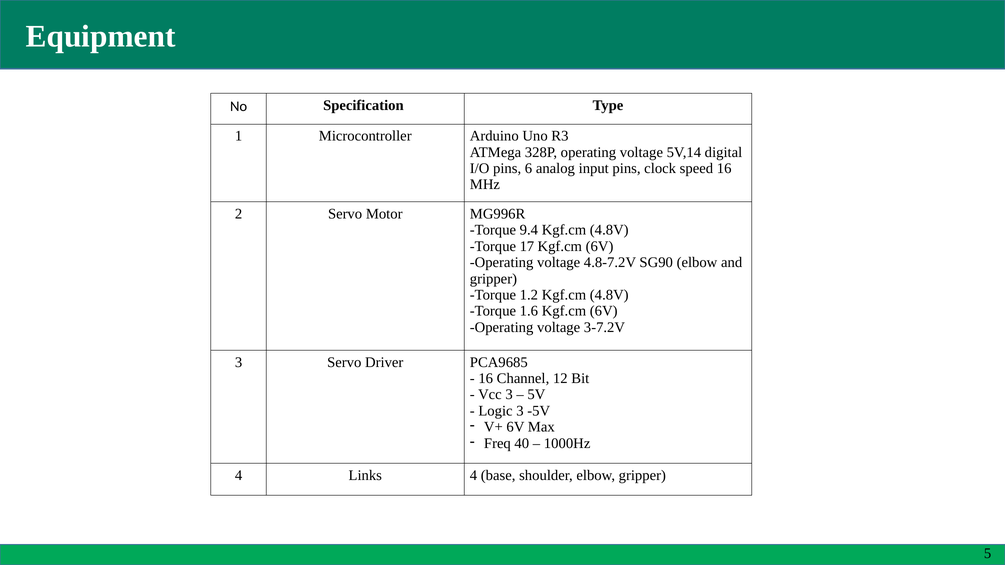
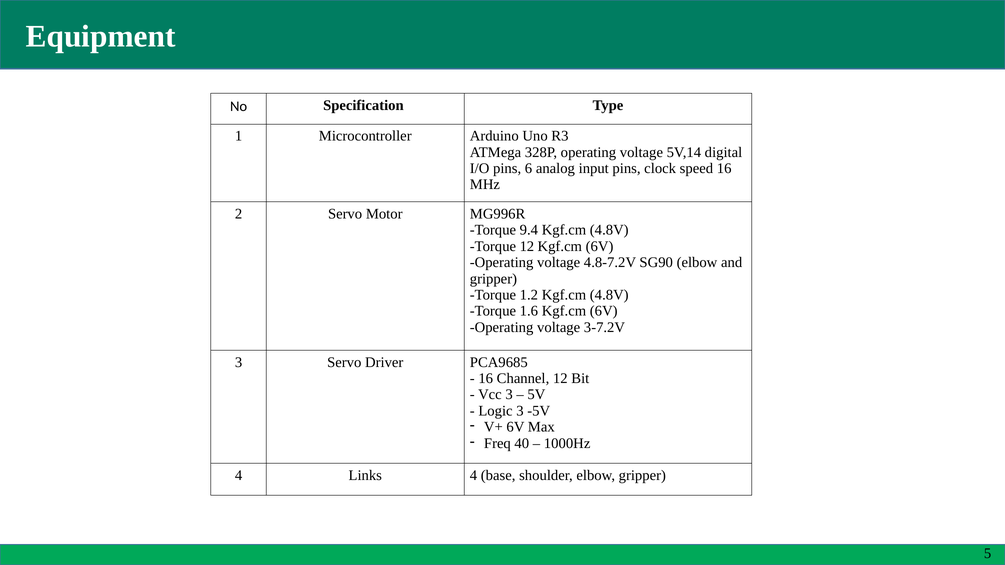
Torque 17: 17 -> 12
